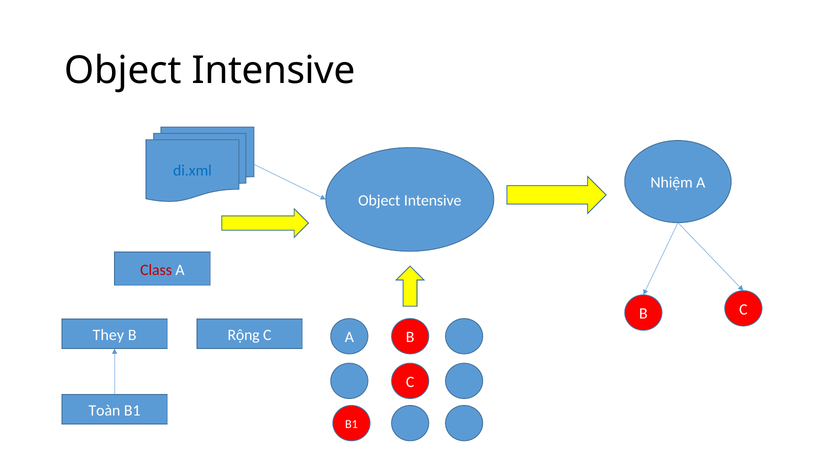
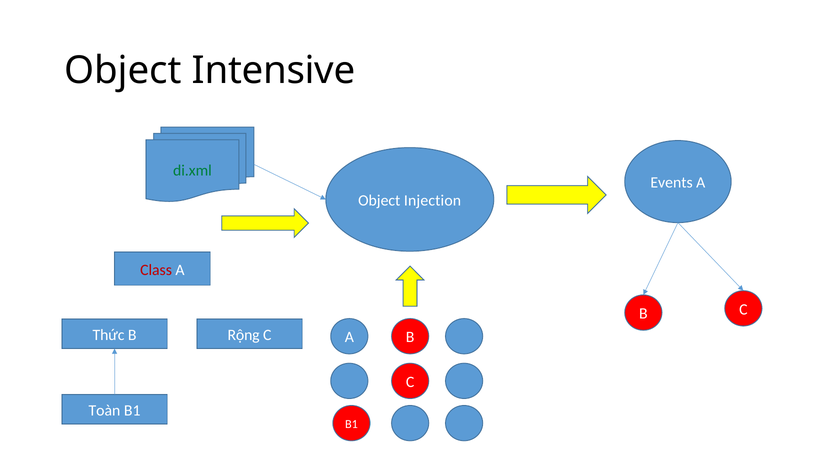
di.xml colour: blue -> green
Nhiệm: Nhiệm -> Events
Intensive at (433, 200): Intensive -> Injection
They: They -> Thức
